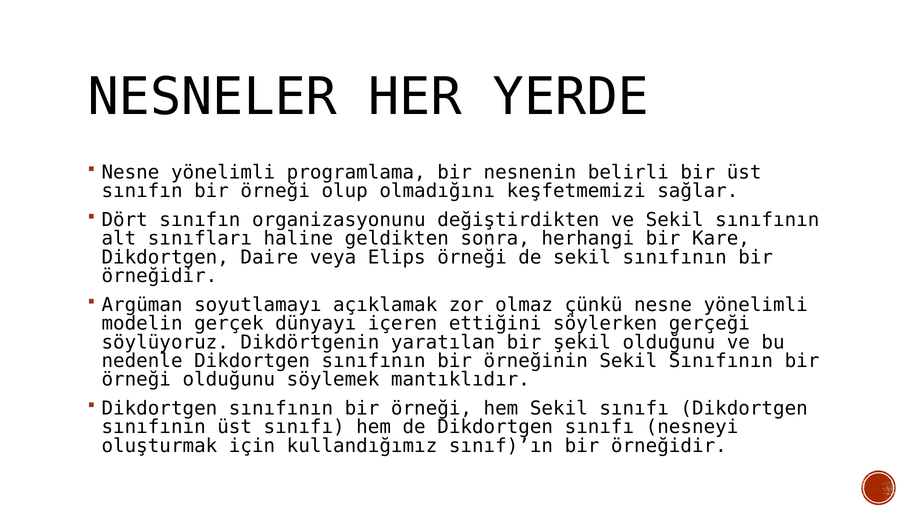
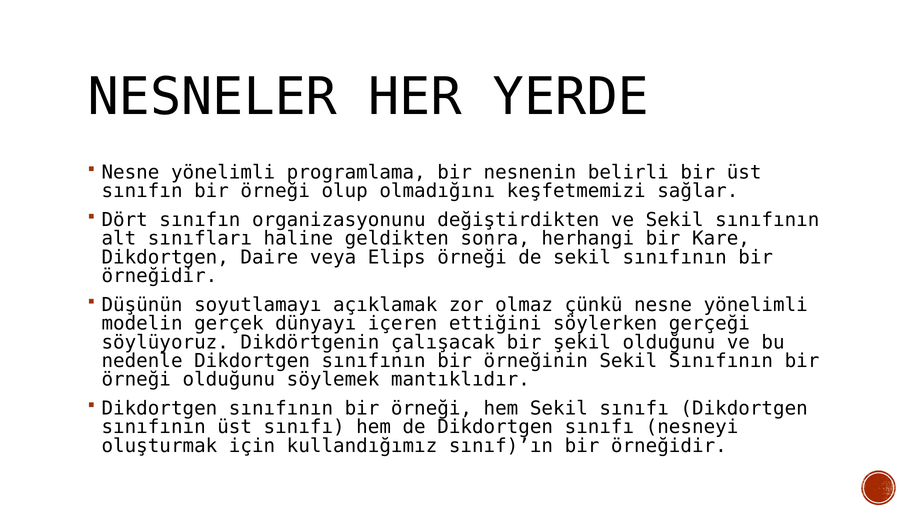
Argüman: Argüman -> Düşünün
yaratılan: yaratılan -> çalışacak
